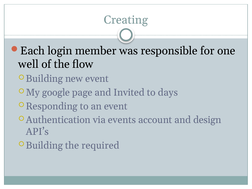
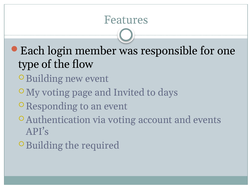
Creating: Creating -> Features
well: well -> type
My google: google -> voting
via events: events -> voting
design: design -> events
